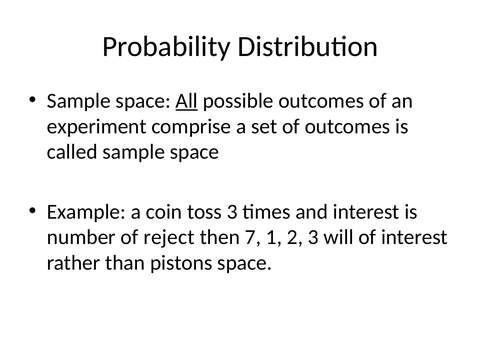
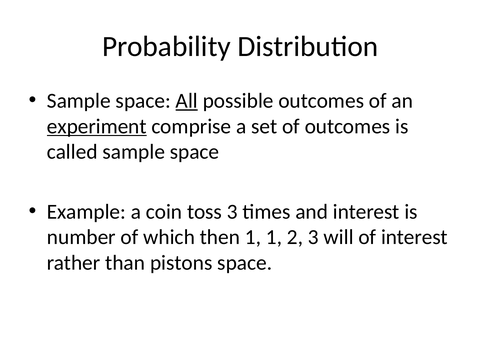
experiment underline: none -> present
reject: reject -> which
then 7: 7 -> 1
